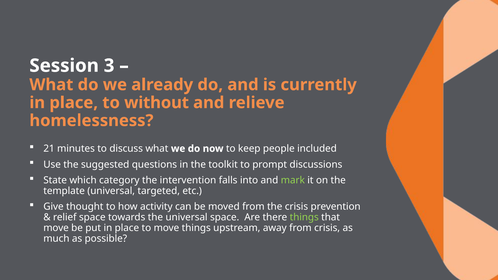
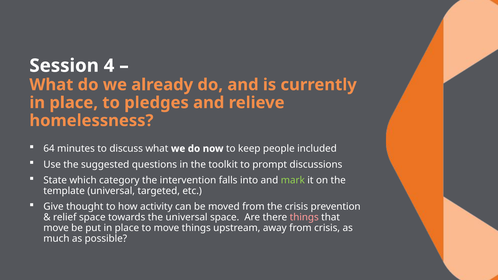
3: 3 -> 4
without: without -> pledges
21: 21 -> 64
things at (304, 217) colour: light green -> pink
